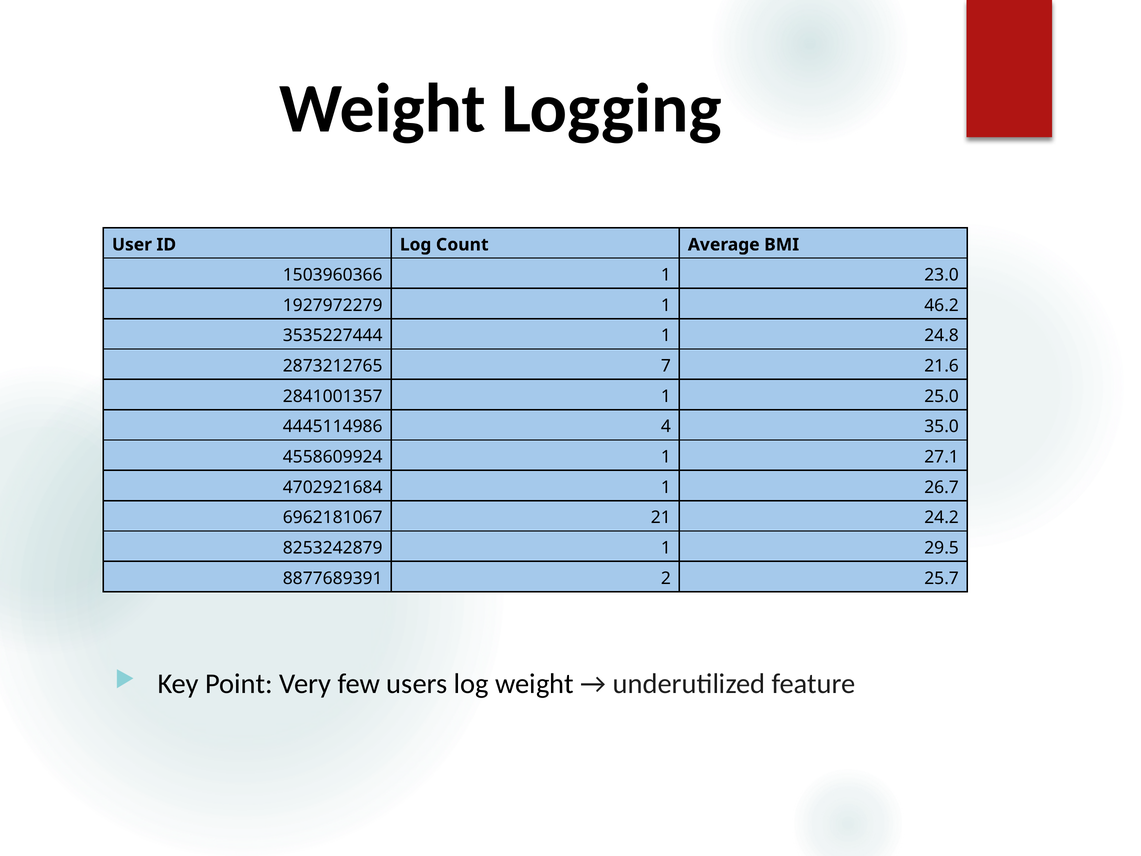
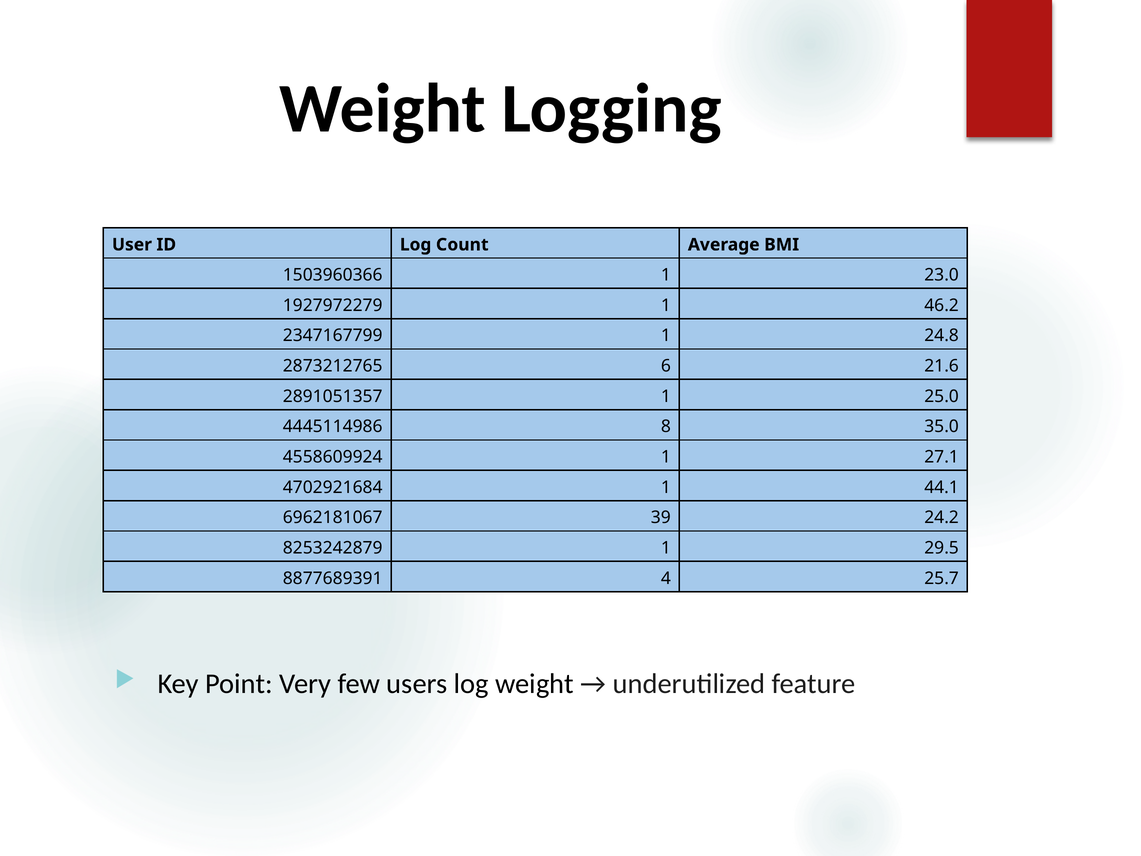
3535227444: 3535227444 -> 2347167799
7: 7 -> 6
2841001357: 2841001357 -> 2891051357
4: 4 -> 8
26.7: 26.7 -> 44.1
21: 21 -> 39
2: 2 -> 4
